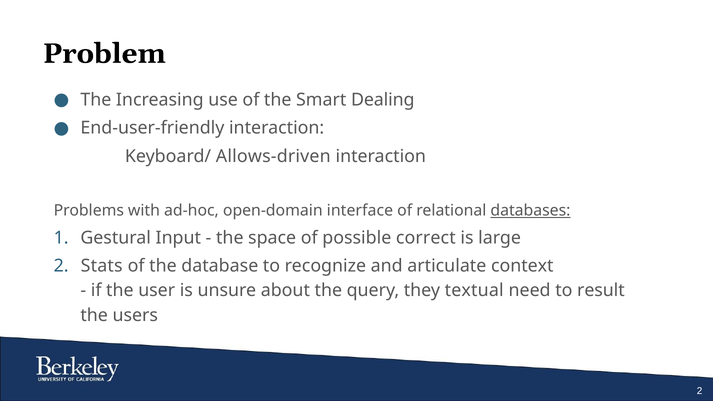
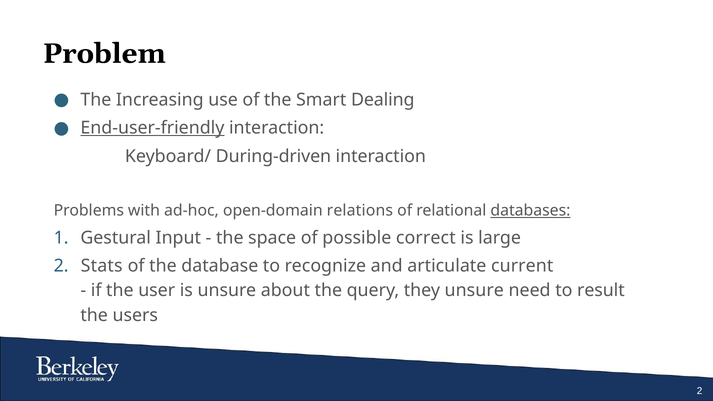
End-user-friendly underline: none -> present
Allows-driven: Allows-driven -> During-driven
interface: interface -> relations
context: context -> current
they textual: textual -> unsure
